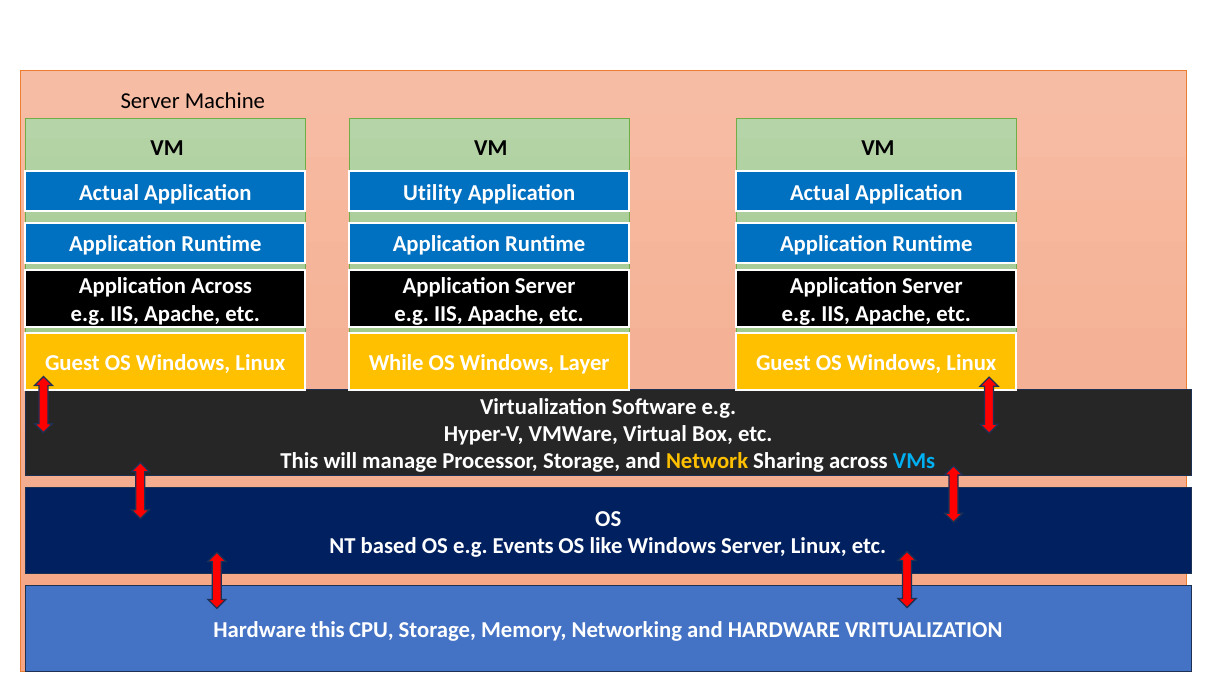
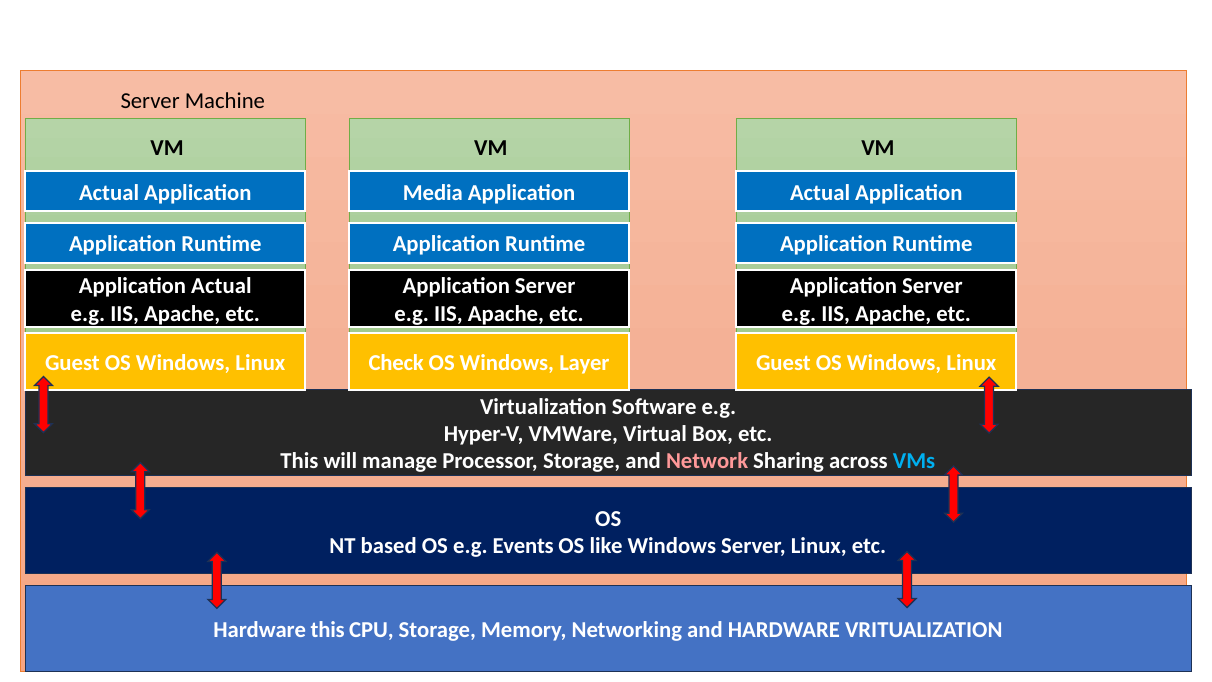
Utility: Utility -> Media
Application Across: Across -> Actual
While: While -> Check
Network colour: yellow -> pink
